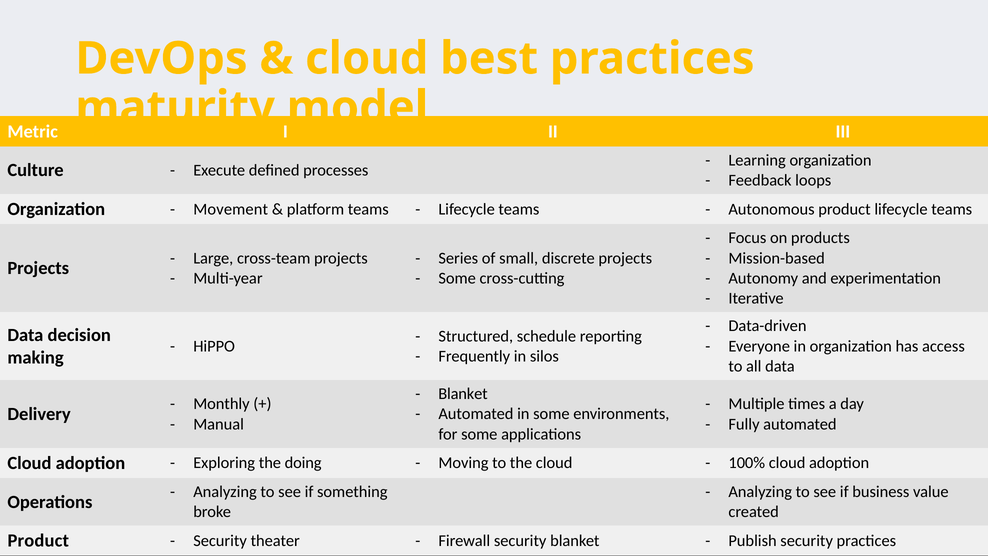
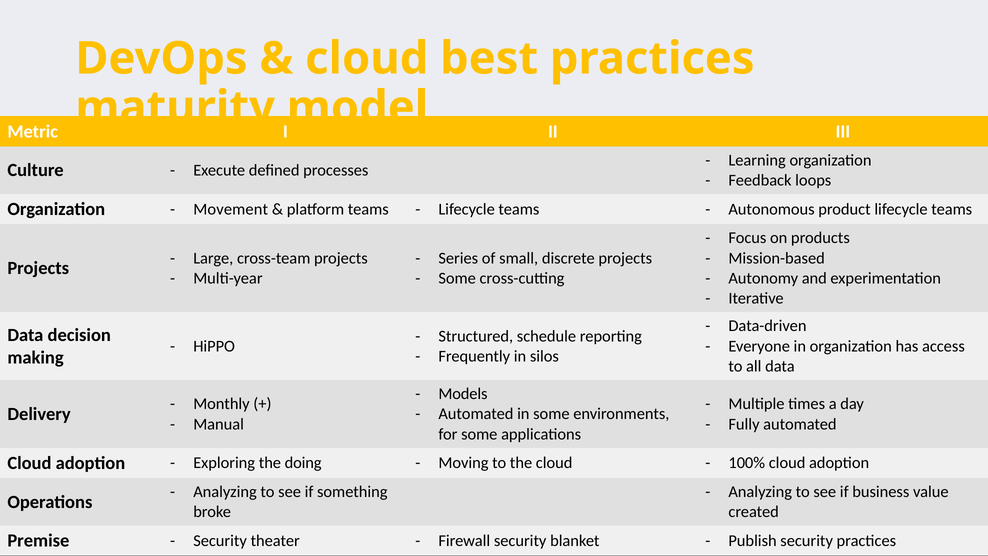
Blanket at (463, 394): Blanket -> Models
Product at (38, 541): Product -> Premise
